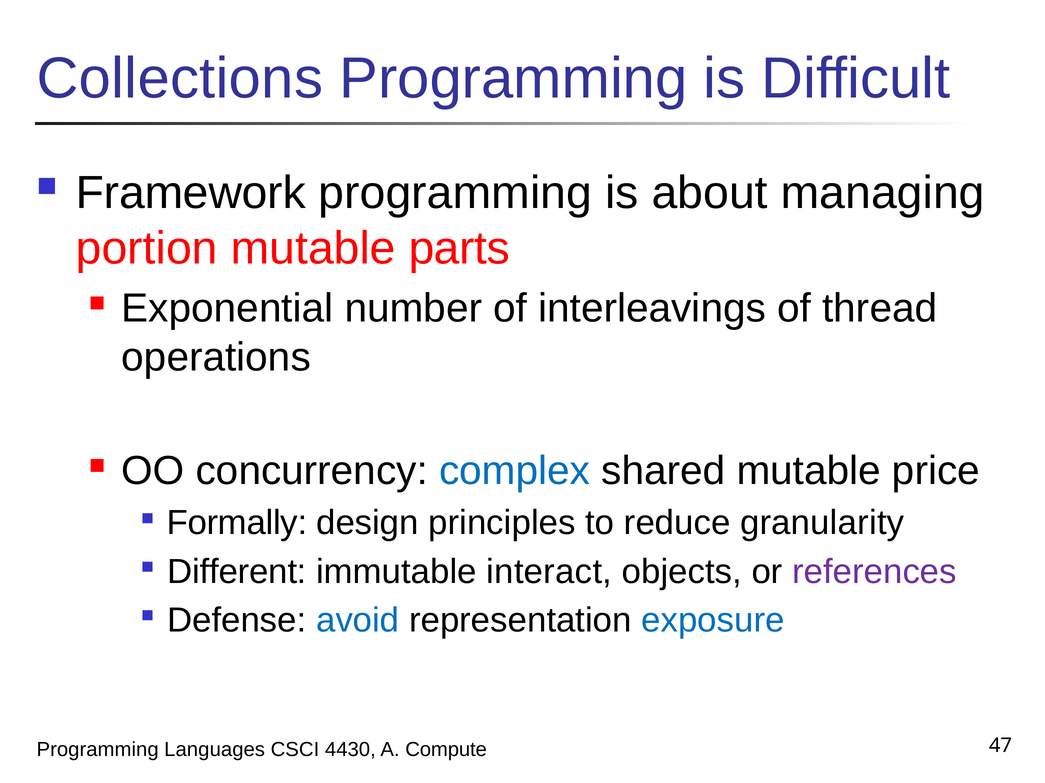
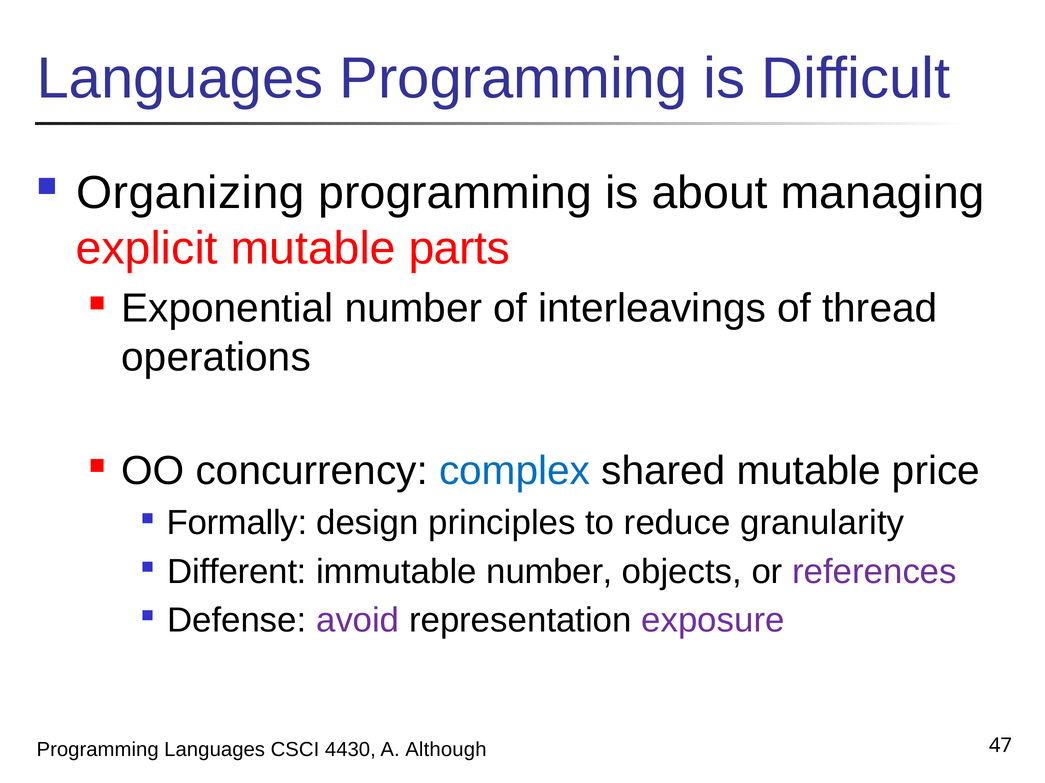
Collections at (180, 79): Collections -> Languages
Framework: Framework -> Organizing
portion: portion -> explicit
immutable interact: interact -> number
avoid colour: blue -> purple
exposure colour: blue -> purple
Compute: Compute -> Although
